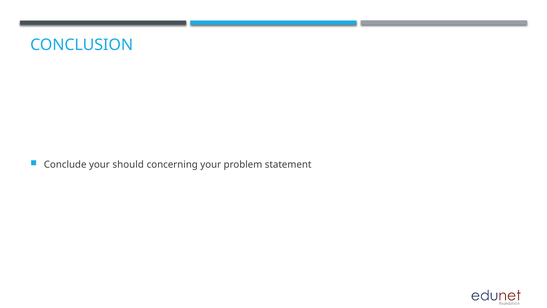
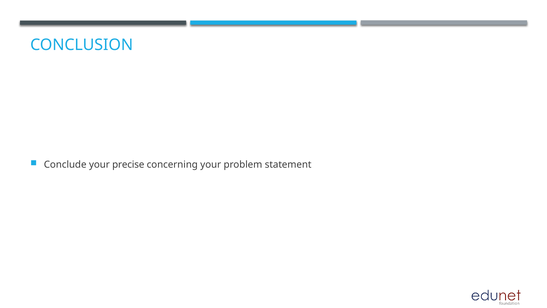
should: should -> precise
